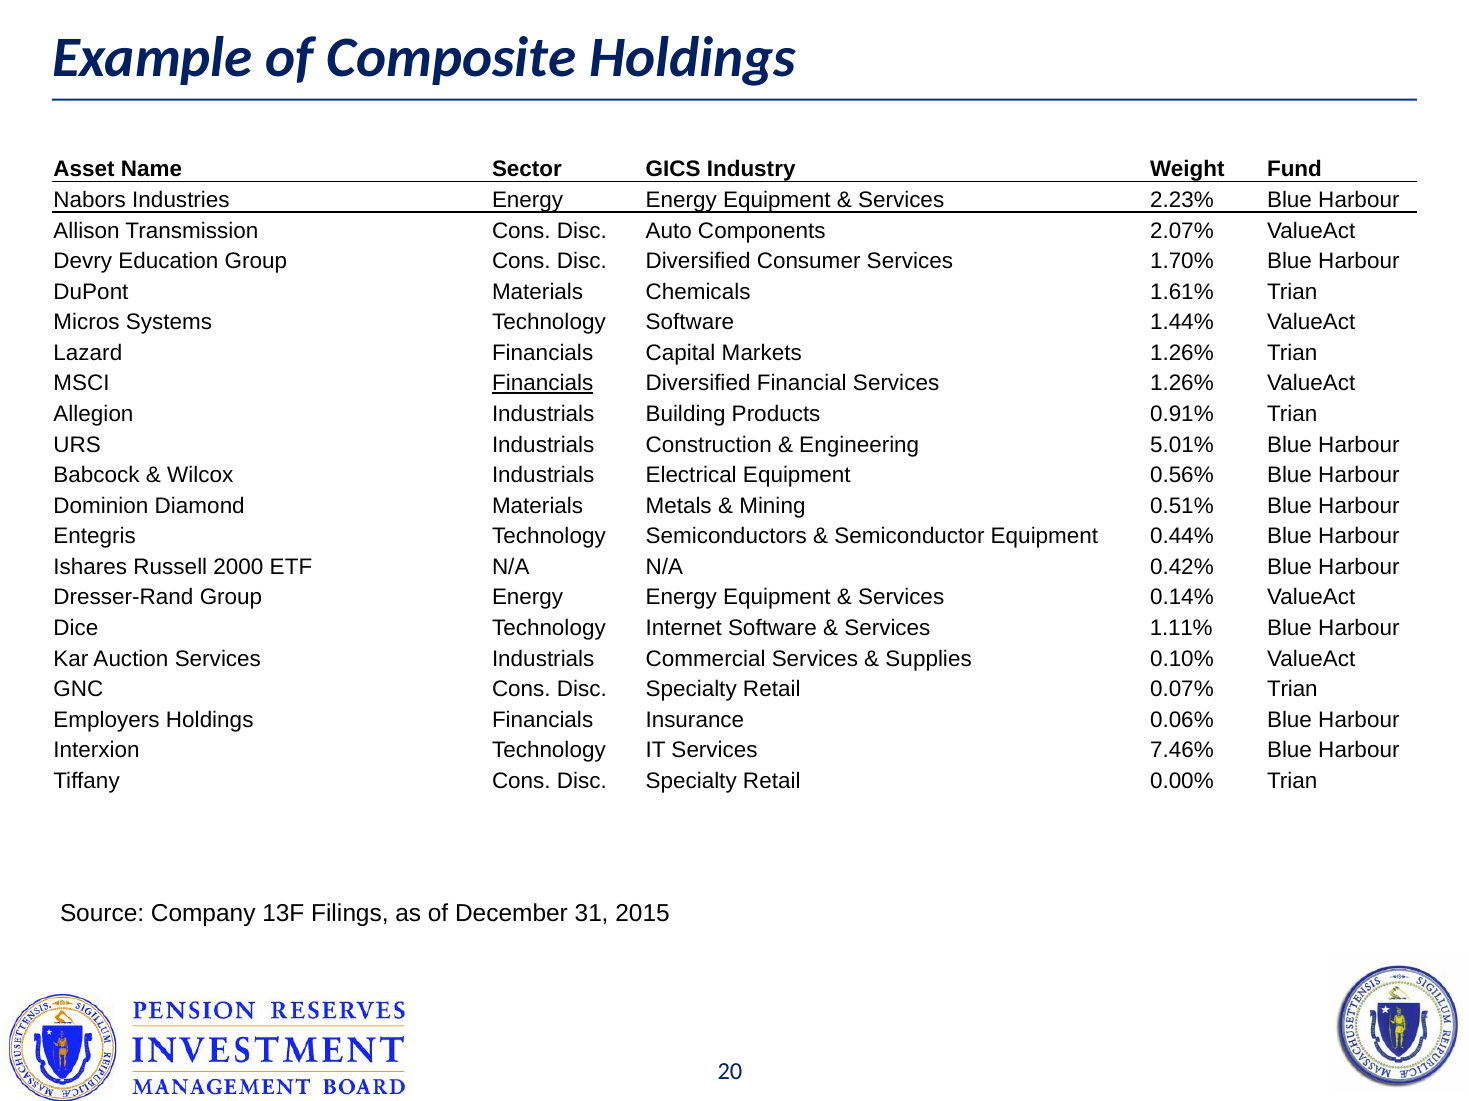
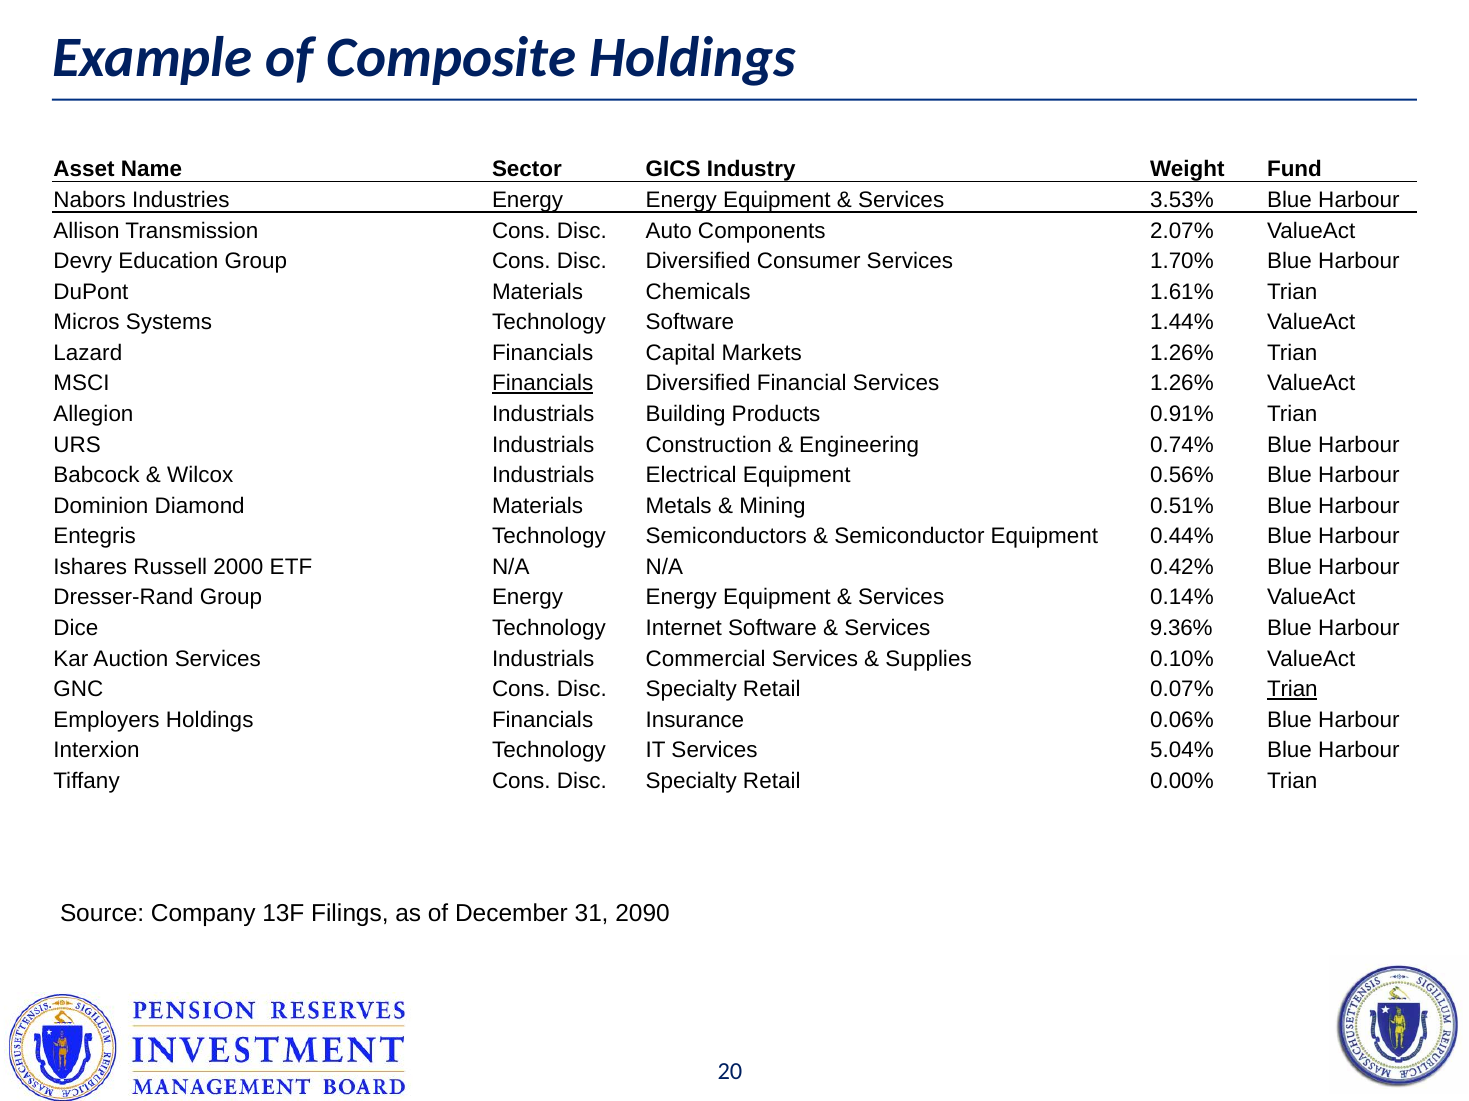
2.23%: 2.23% -> 3.53%
5.01%: 5.01% -> 0.74%
1.11%: 1.11% -> 9.36%
Trian at (1292, 690) underline: none -> present
7.46%: 7.46% -> 5.04%
2015: 2015 -> 2090
